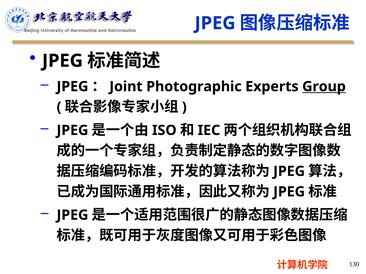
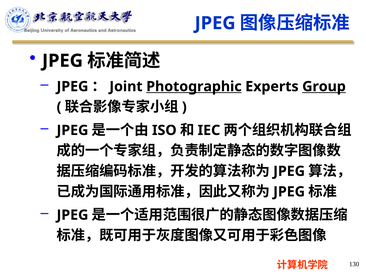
Photographic underline: none -> present
